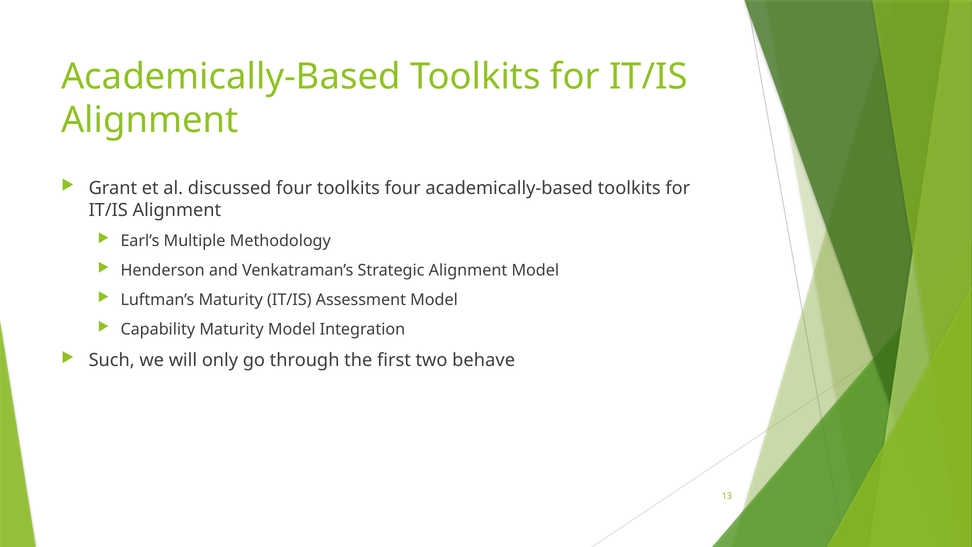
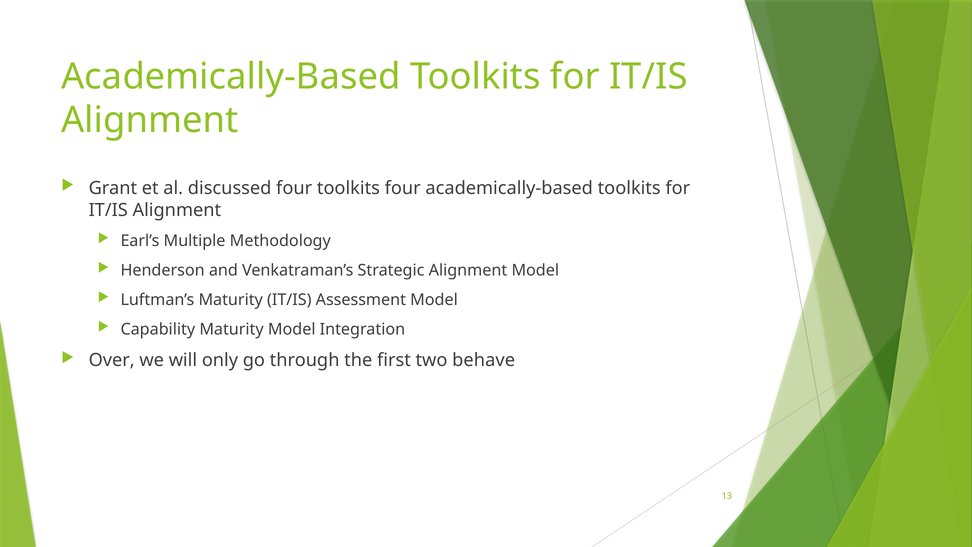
Such: Such -> Over
